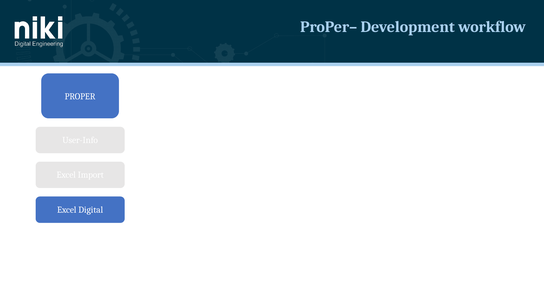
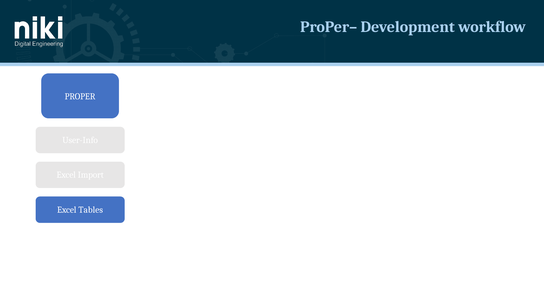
Digital: Digital -> Tables
